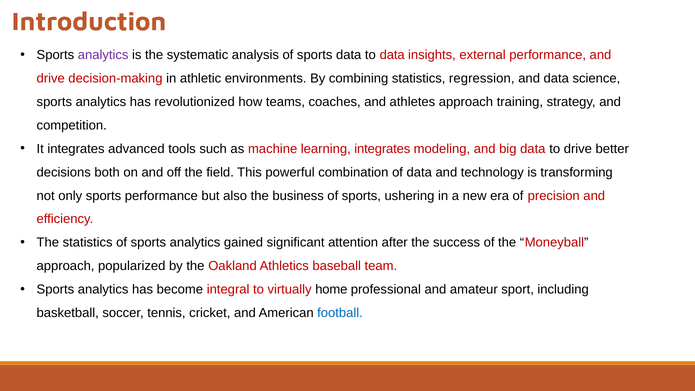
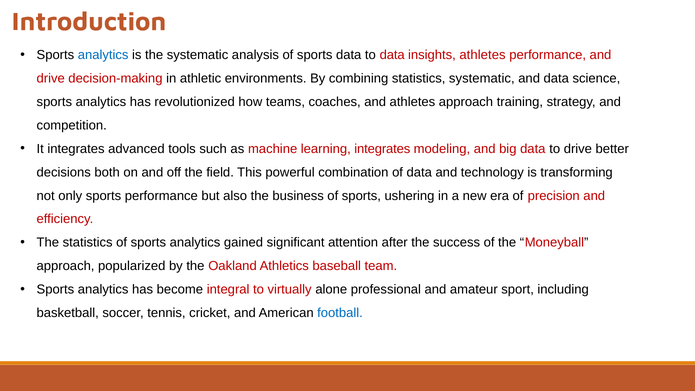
analytics at (103, 55) colour: purple -> blue
insights external: external -> athletes
statistics regression: regression -> systematic
home: home -> alone
